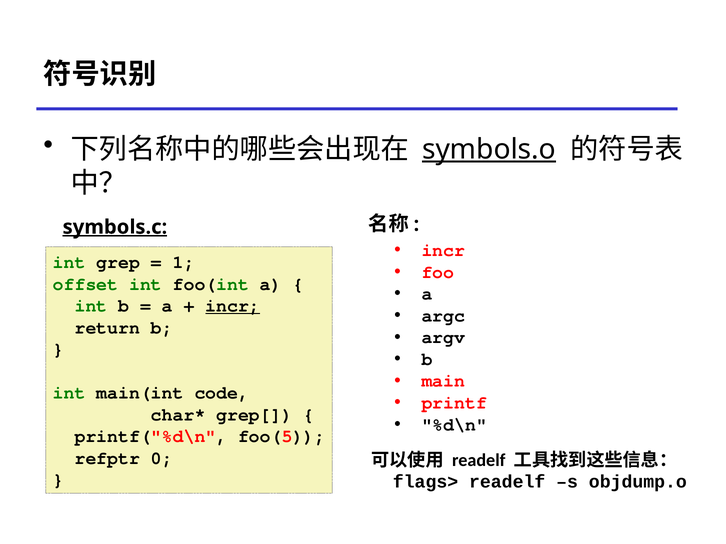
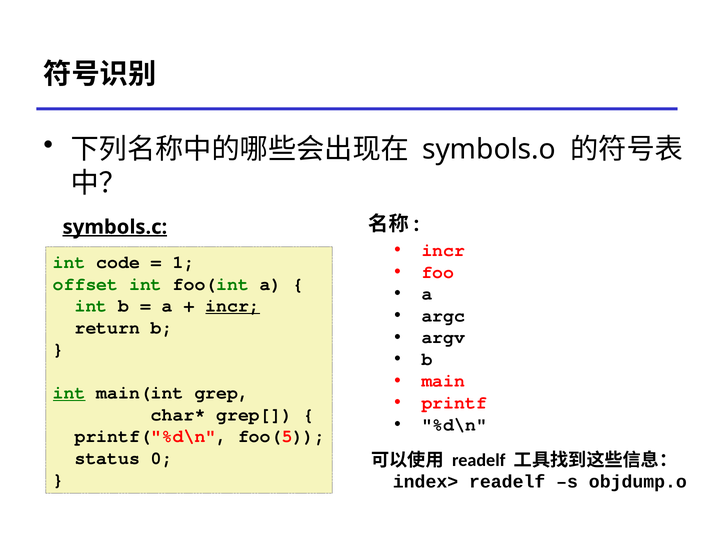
symbols.o underline: present -> none
grep: grep -> code
int at (69, 393) underline: none -> present
code: code -> grep
refptr: refptr -> status
flags>: flags> -> index>
